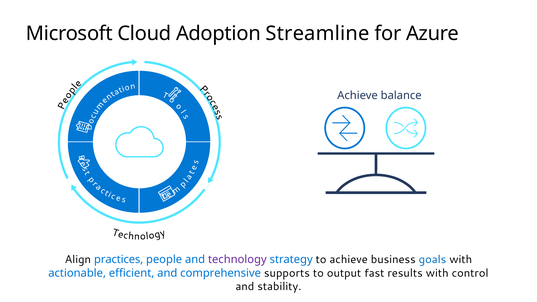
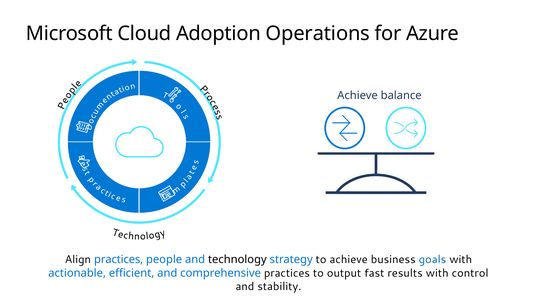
Streamline: Streamline -> Operations
technology colour: purple -> black
comprehensive supports: supports -> practices
